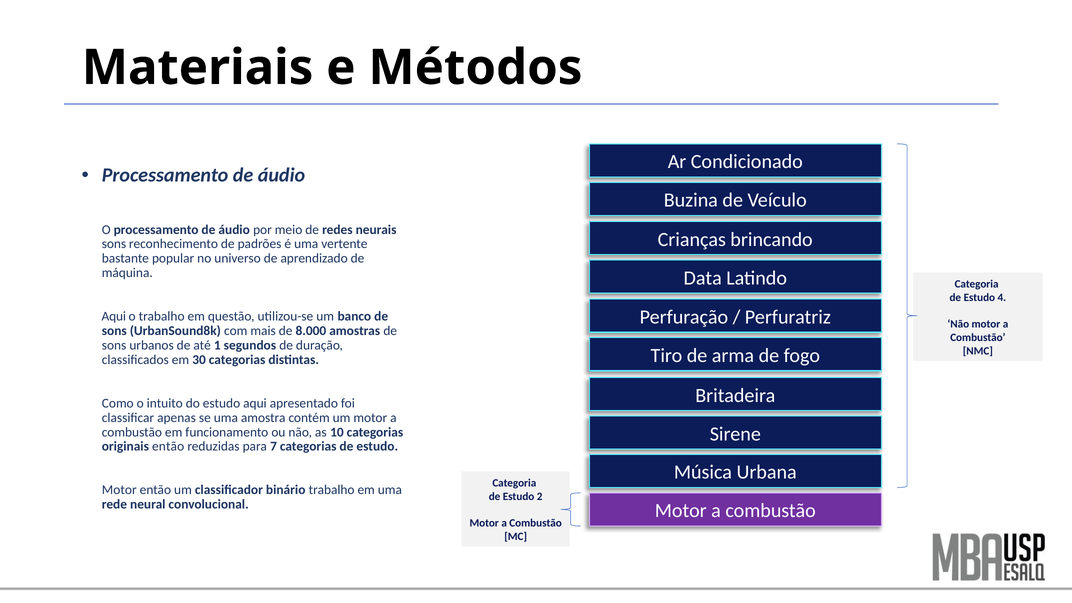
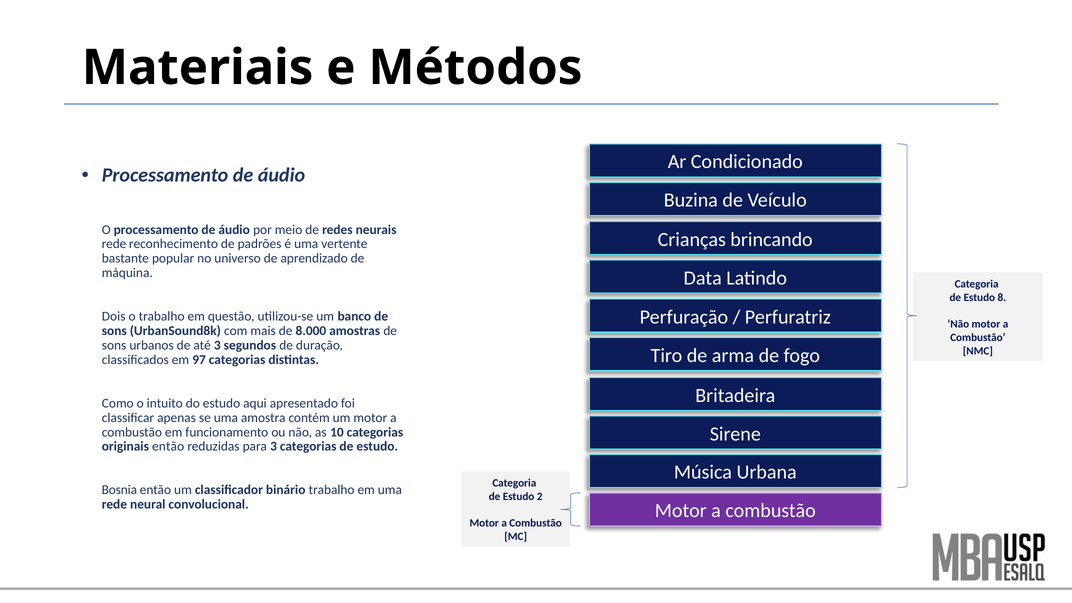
sons at (114, 244): sons -> rede
4: 4 -> 8
Aqui at (114, 316): Aqui -> Dois
até 1: 1 -> 3
30: 30 -> 97
para 7: 7 -> 3
Motor at (119, 490): Motor -> Bosnia
